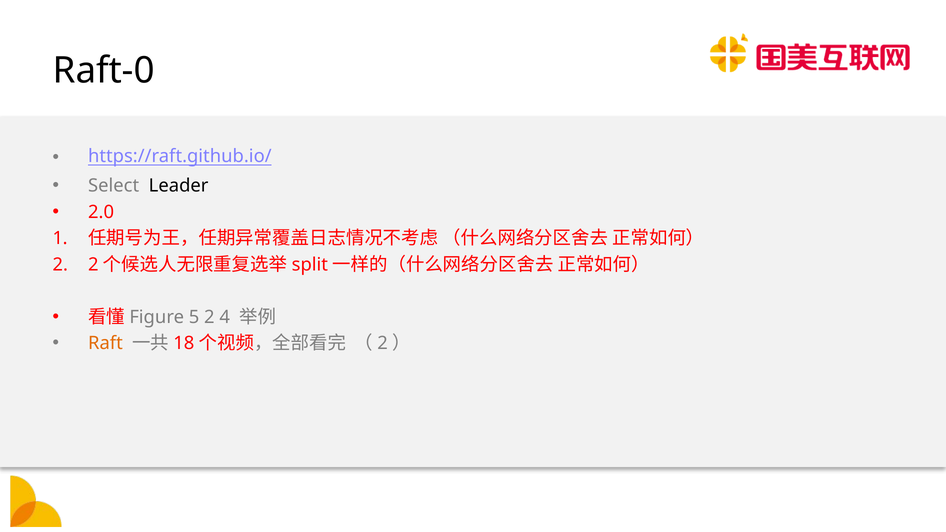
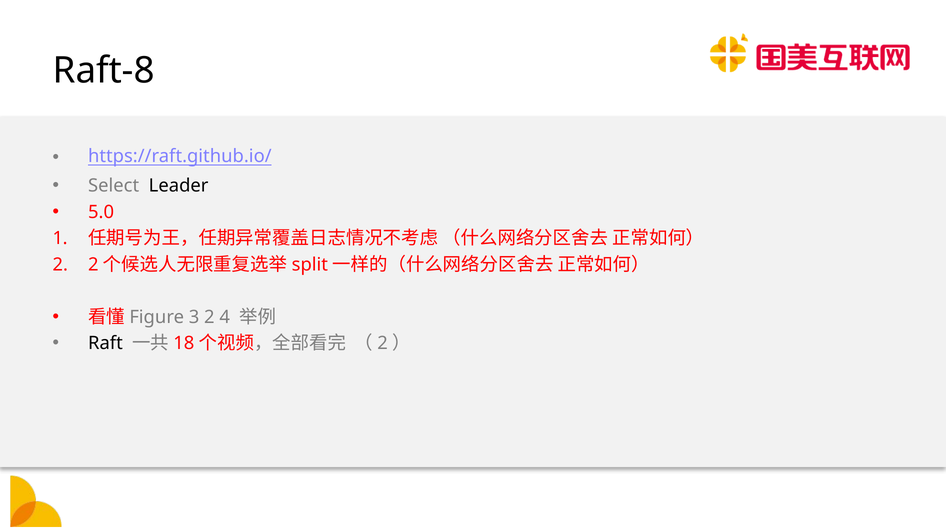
Raft-0: Raft-0 -> Raft-8
2.0: 2.0 -> 5.0
5: 5 -> 3
Raft colour: orange -> black
